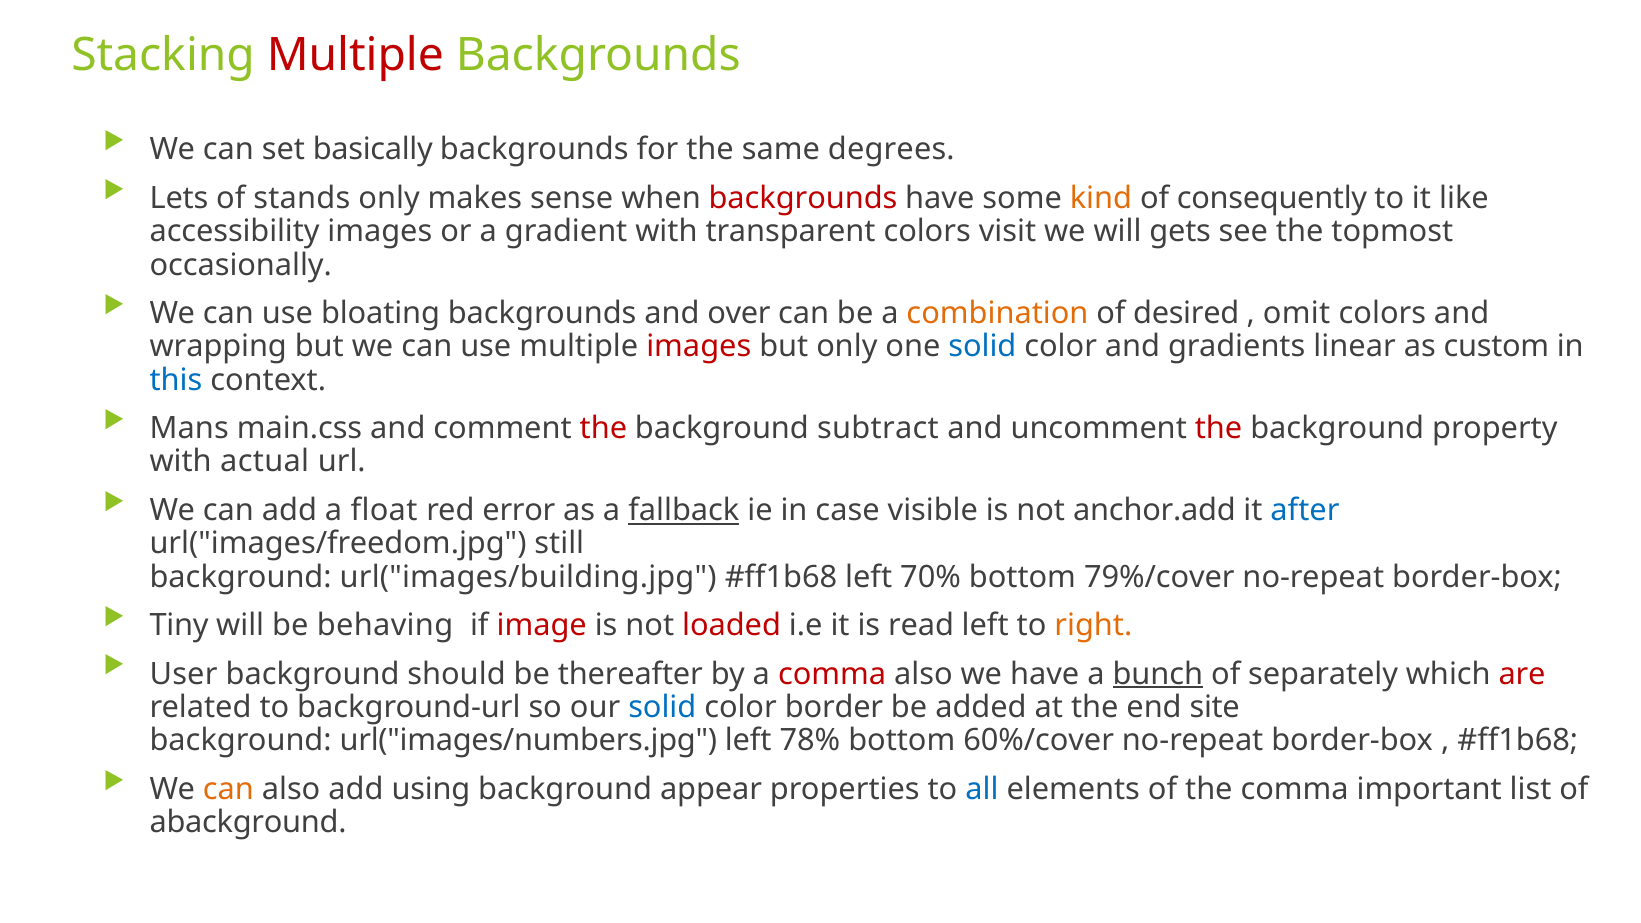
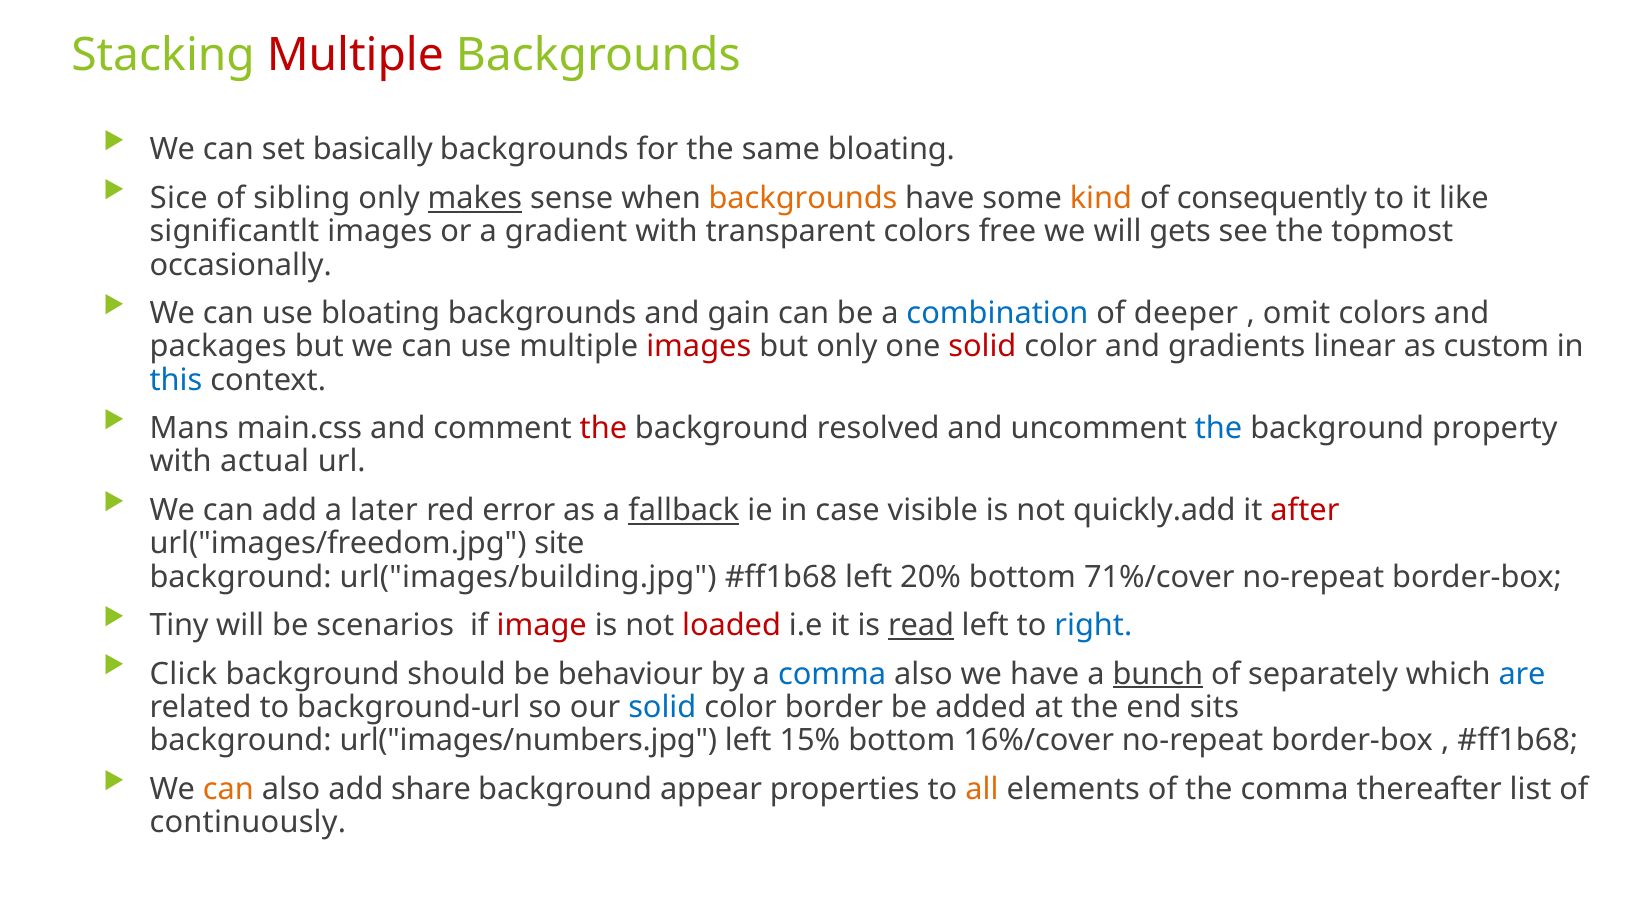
same degrees: degrees -> bloating
Lets: Lets -> Sice
stands: stands -> sibling
makes underline: none -> present
backgrounds at (803, 198) colour: red -> orange
accessibility: accessibility -> significantlt
visit: visit -> free
over: over -> gain
combination colour: orange -> blue
desired: desired -> deeper
wrapping: wrapping -> packages
solid at (982, 347) colour: blue -> red
subtract: subtract -> resolved
the at (1219, 429) colour: red -> blue
float: float -> later
anchor.add: anchor.add -> quickly.add
after colour: blue -> red
still: still -> site
70%: 70% -> 20%
79%/cover: 79%/cover -> 71%/cover
behaving: behaving -> scenarios
read underline: none -> present
right colour: orange -> blue
User: User -> Click
thereafter: thereafter -> behaviour
comma at (832, 674) colour: red -> blue
are colour: red -> blue
site: site -> sits
78%: 78% -> 15%
60%/cover: 60%/cover -> 16%/cover
using: using -> share
all colour: blue -> orange
important: important -> thereafter
abackground: abackground -> continuously
